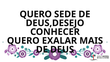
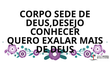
QUERO at (36, 14): QUERO -> CORPO
